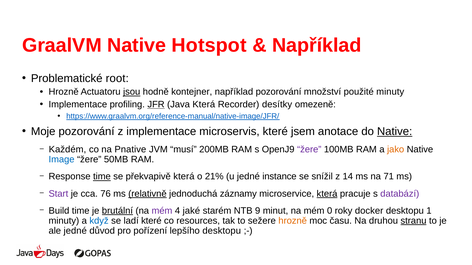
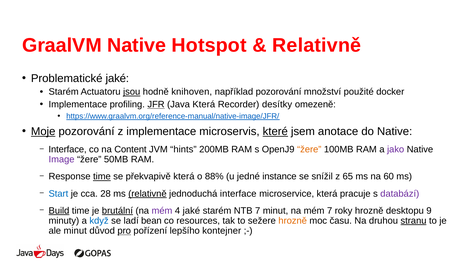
Například at (317, 46): Například -> Relativně
Problematické root: root -> jaké
Hrozně at (64, 92): Hrozně -> Starém
kontejner: kontejner -> knihoven
použité minuty: minuty -> docker
Moje underline: none -> present
které at (275, 132) underline: none -> present
Native at (395, 132) underline: present -> none
Každém at (67, 150): Každém -> Interface
Pnative: Pnative -> Content
musí: musí -> hints
žere at (309, 150) colour: purple -> orange
jako colour: orange -> purple
Image colour: blue -> purple
21%: 21% -> 88%
14: 14 -> 65
71: 71 -> 60
Start colour: purple -> blue
76: 76 -> 28
jednoduchá záznamy: záznamy -> interface
která at (327, 194) underline: present -> none
Build underline: none -> present
NTB 9: 9 -> 7
mém 0: 0 -> 7
roky docker: docker -> hrozně
1: 1 -> 9
ladí které: které -> bean
ale jedné: jedné -> minut
pro underline: none -> present
lepšího desktopu: desktopu -> kontejner
